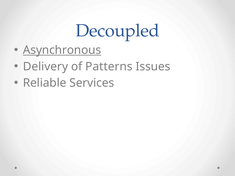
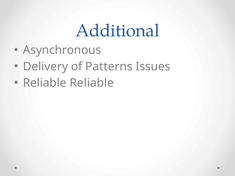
Decoupled: Decoupled -> Additional
Asynchronous underline: present -> none
Reliable Services: Services -> Reliable
